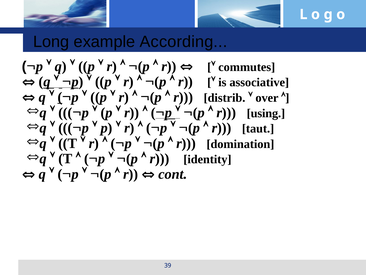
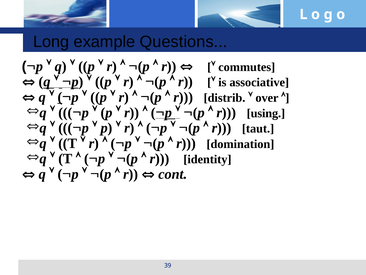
According: According -> Questions
